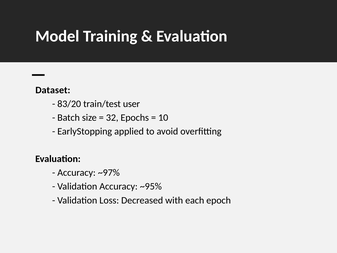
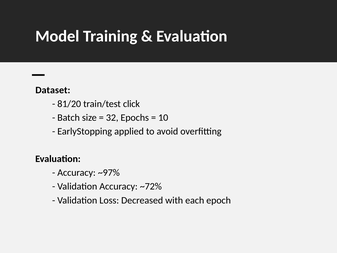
83/20: 83/20 -> 81/20
user: user -> click
~95%: ~95% -> ~72%
